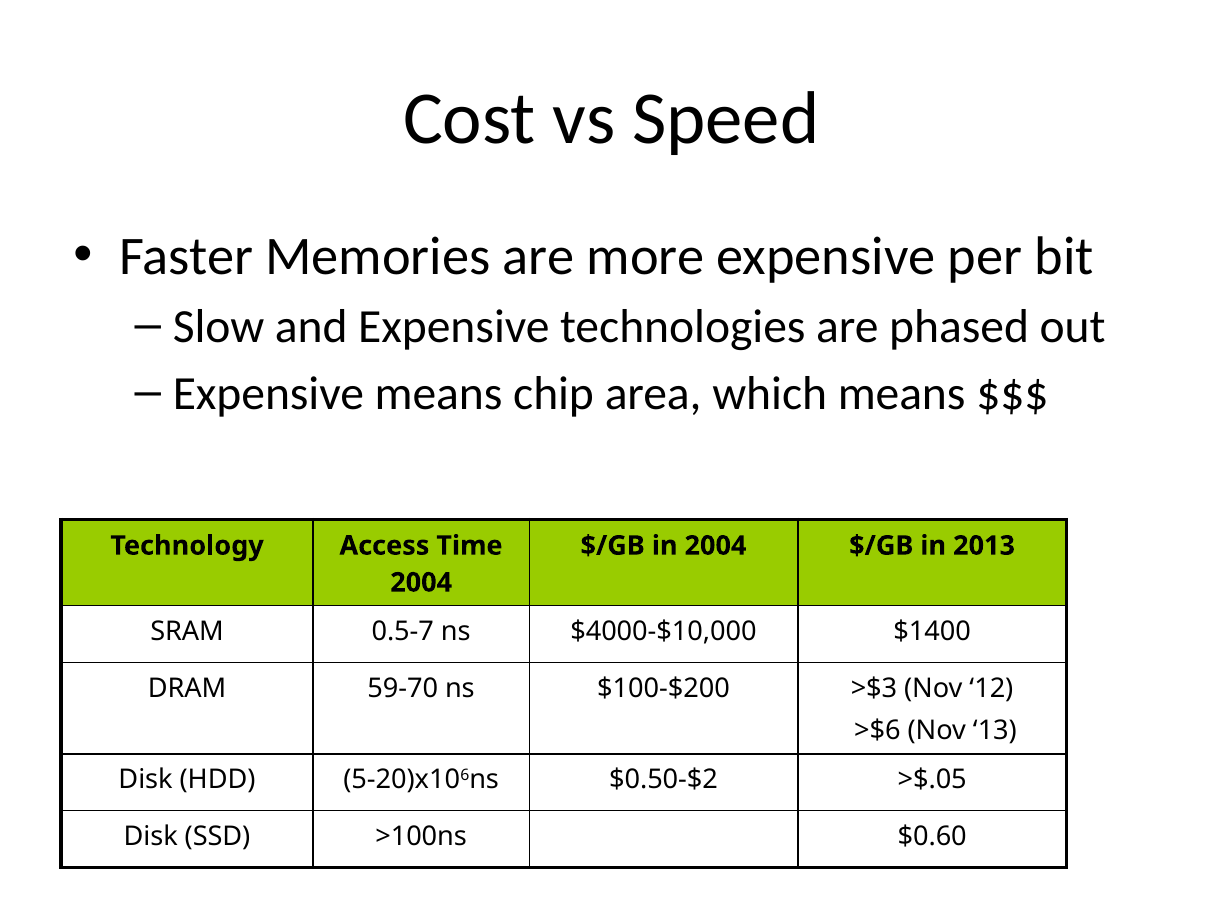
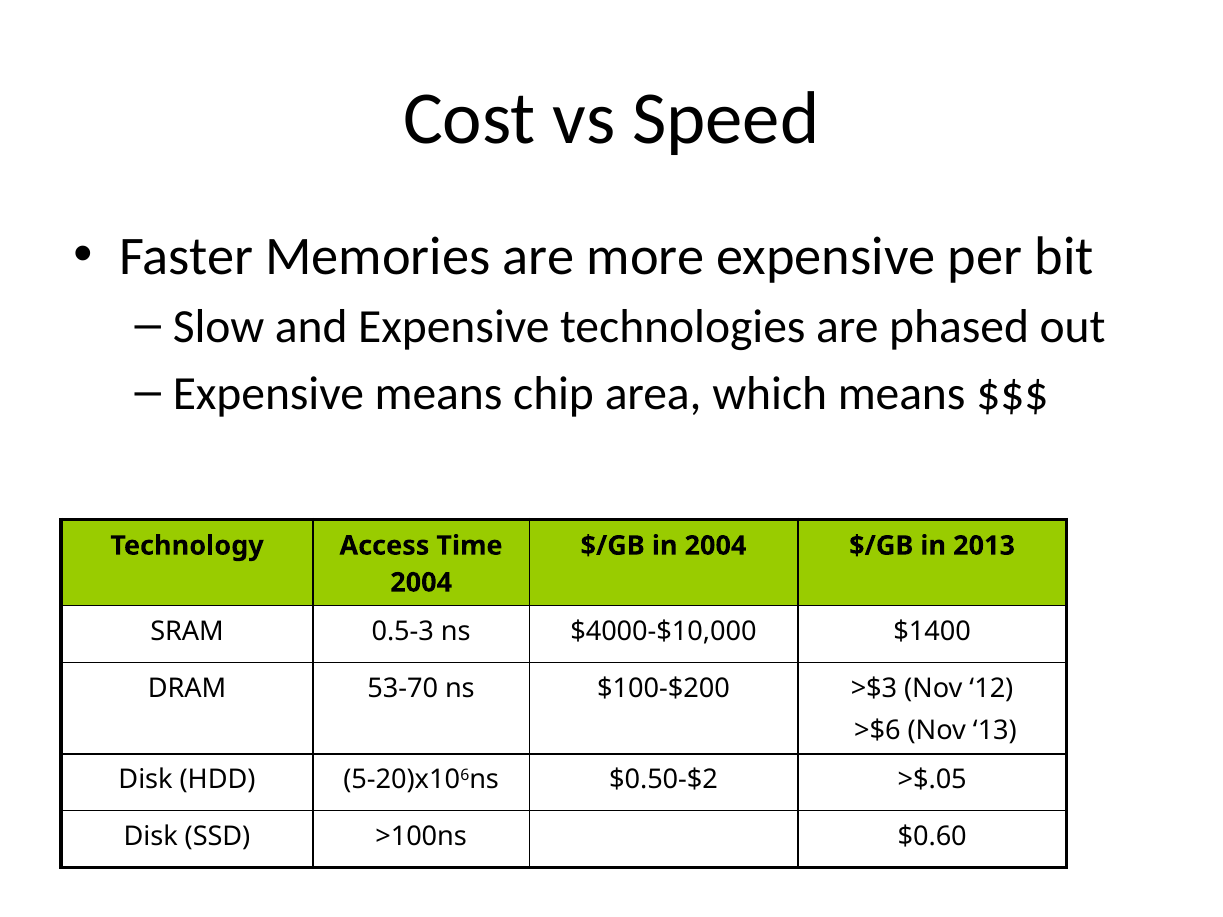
0.5-7: 0.5-7 -> 0.5-3
59-70: 59-70 -> 53-70
